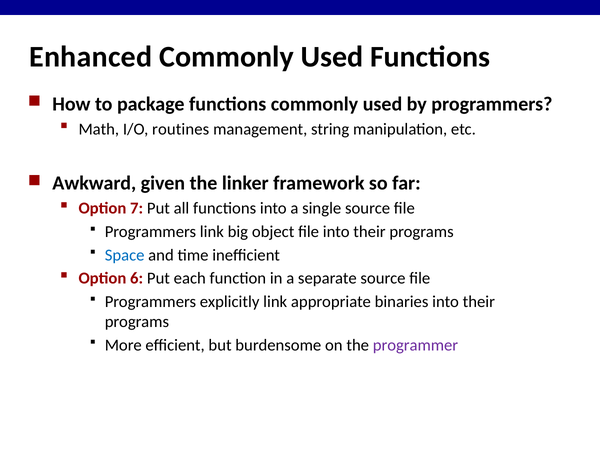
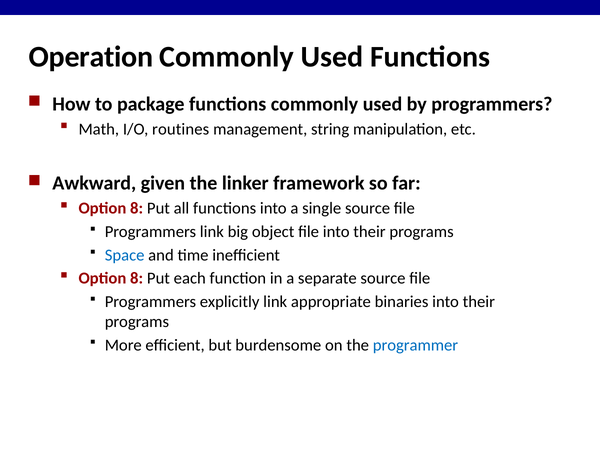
Enhanced: Enhanced -> Operation
7 at (137, 208): 7 -> 8
6 at (137, 278): 6 -> 8
programmer colour: purple -> blue
